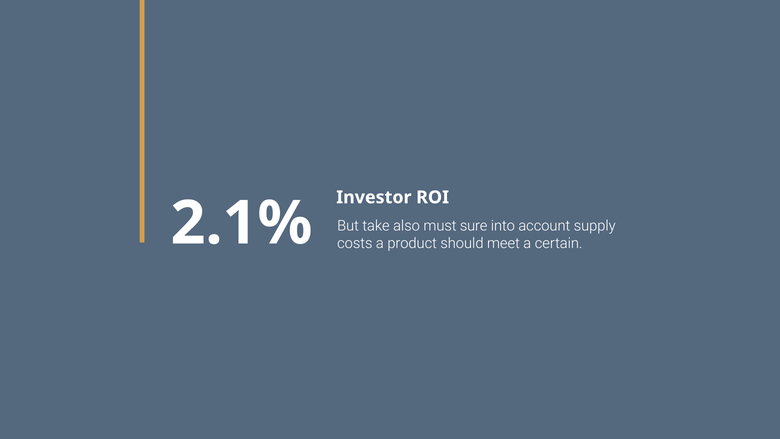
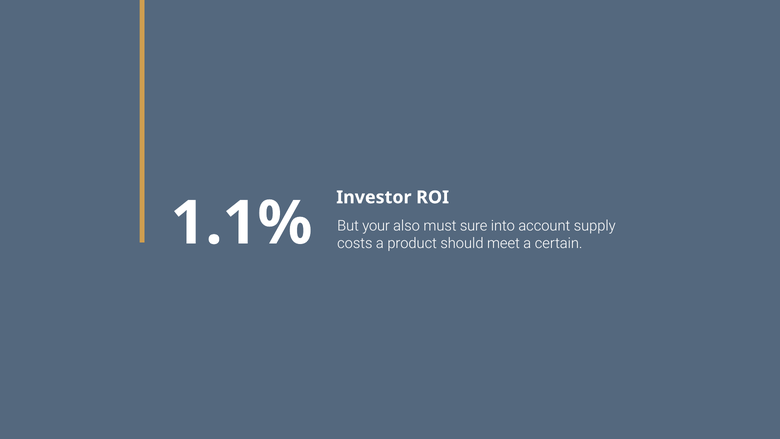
2.1%: 2.1% -> 1.1%
take: take -> your
